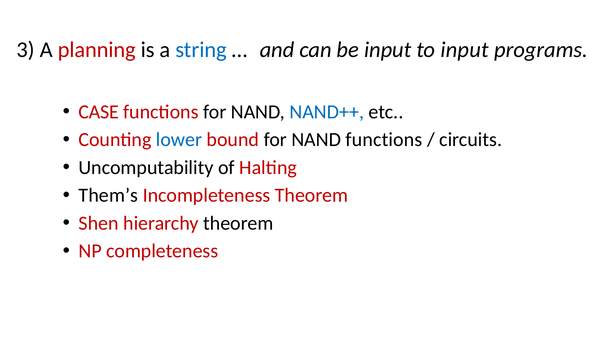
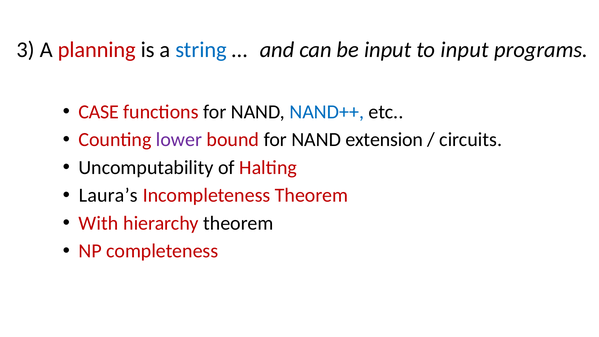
lower colour: blue -> purple
NAND functions: functions -> extension
Them’s: Them’s -> Laura’s
Shen: Shen -> With
